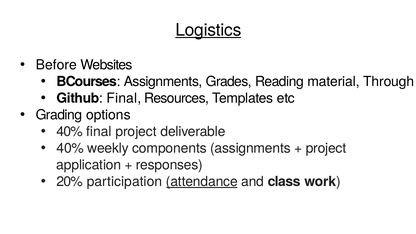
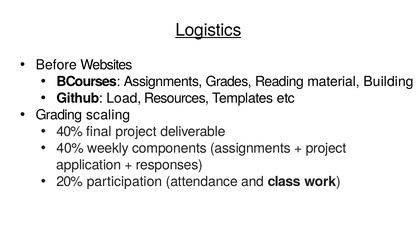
Through: Through -> Building
Github Final: Final -> Load
options: options -> scaling
attendance underline: present -> none
